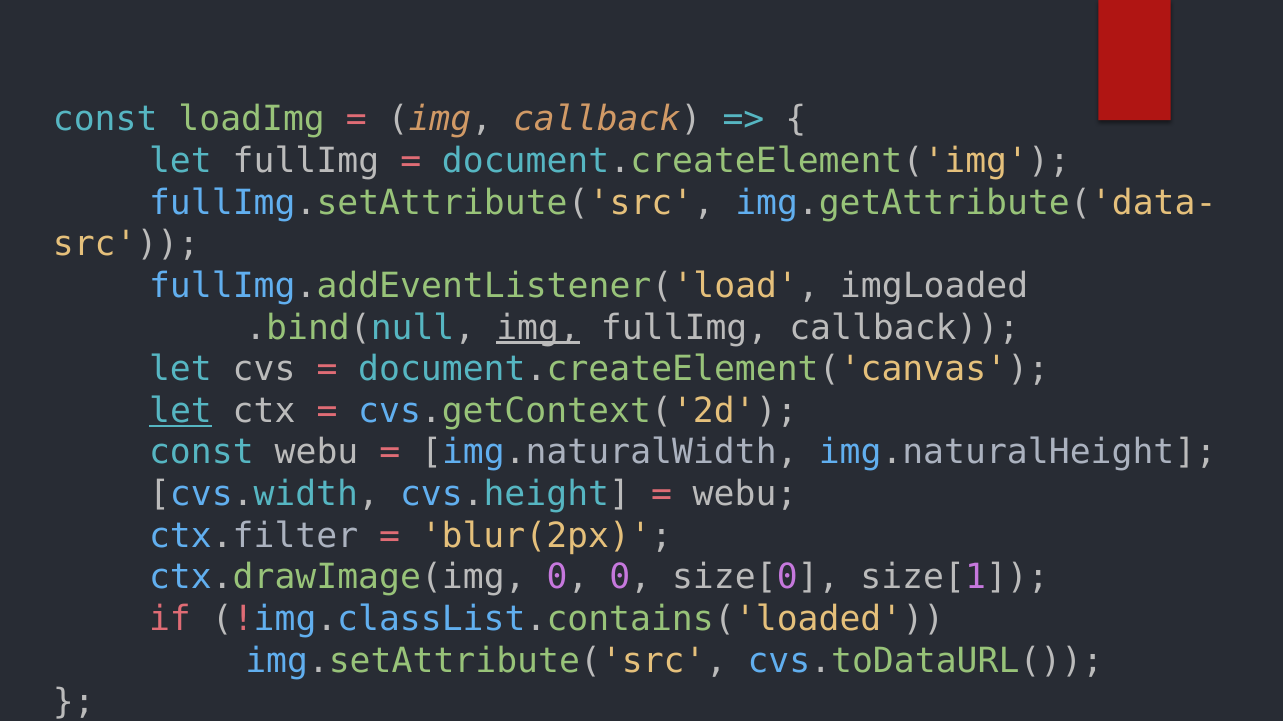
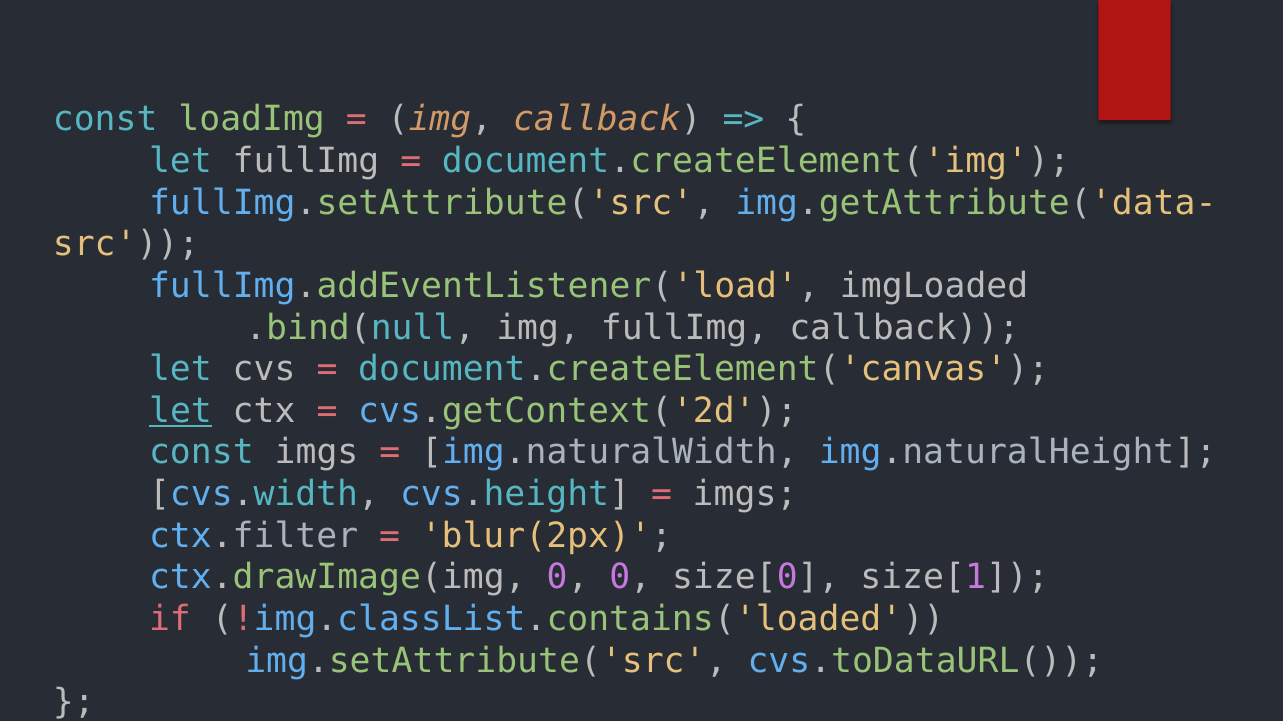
img at (538, 328) underline: present -> none
const webu: webu -> imgs
webu at (745, 495): webu -> imgs
